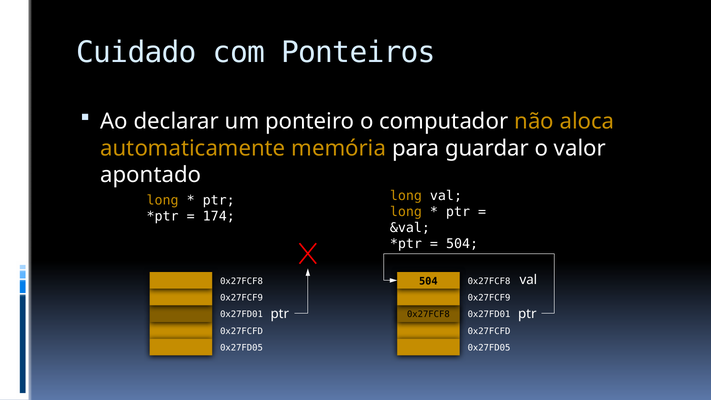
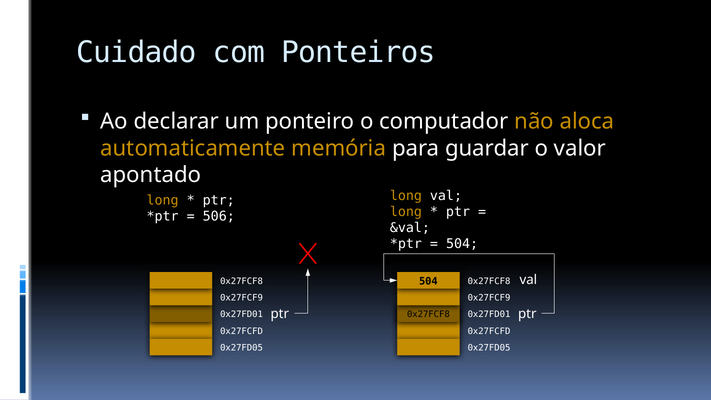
174: 174 -> 506
